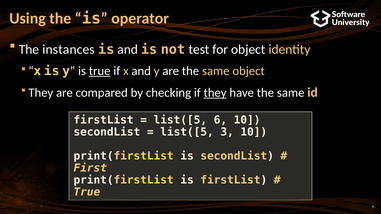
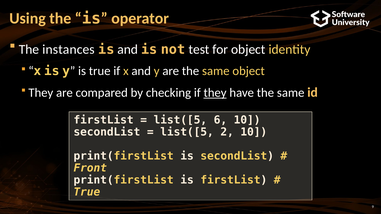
true at (100, 71) underline: present -> none
3: 3 -> 2
First: First -> Front
